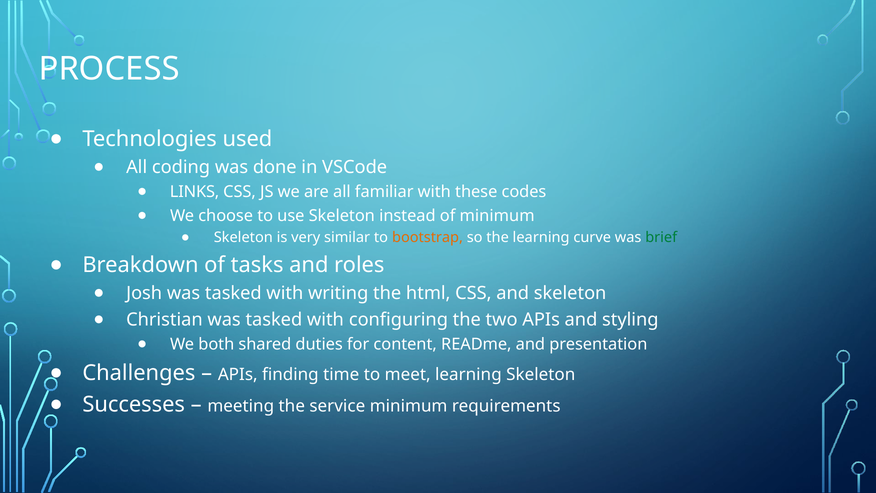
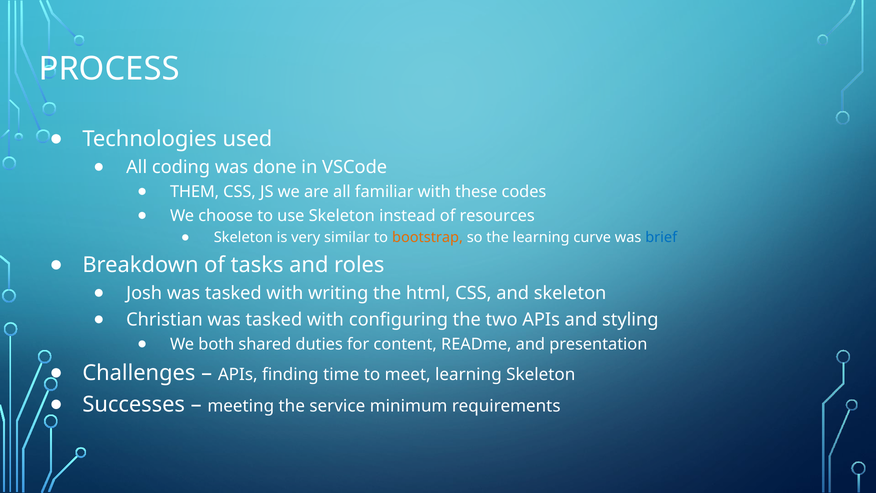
LINKS: LINKS -> THEM
of minimum: minimum -> resources
brief colour: green -> blue
